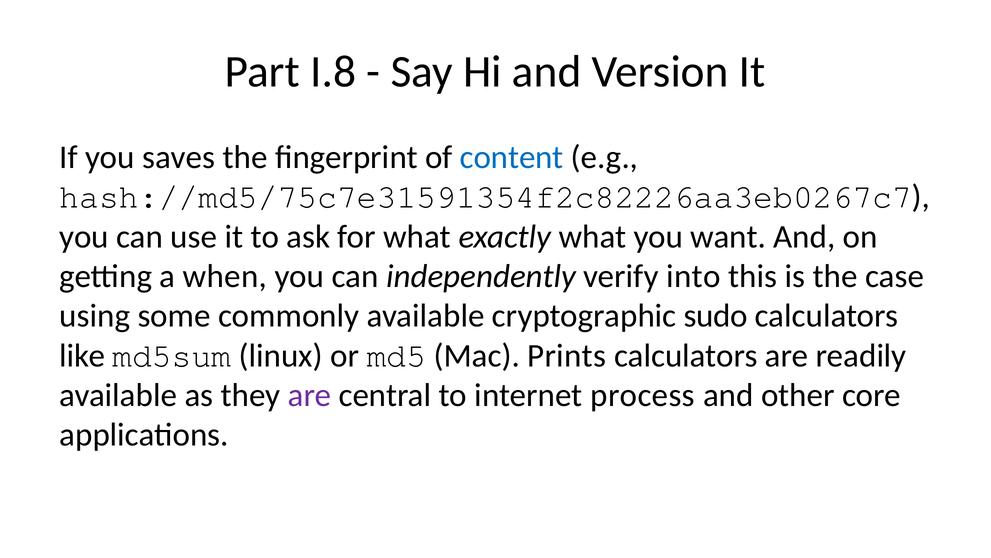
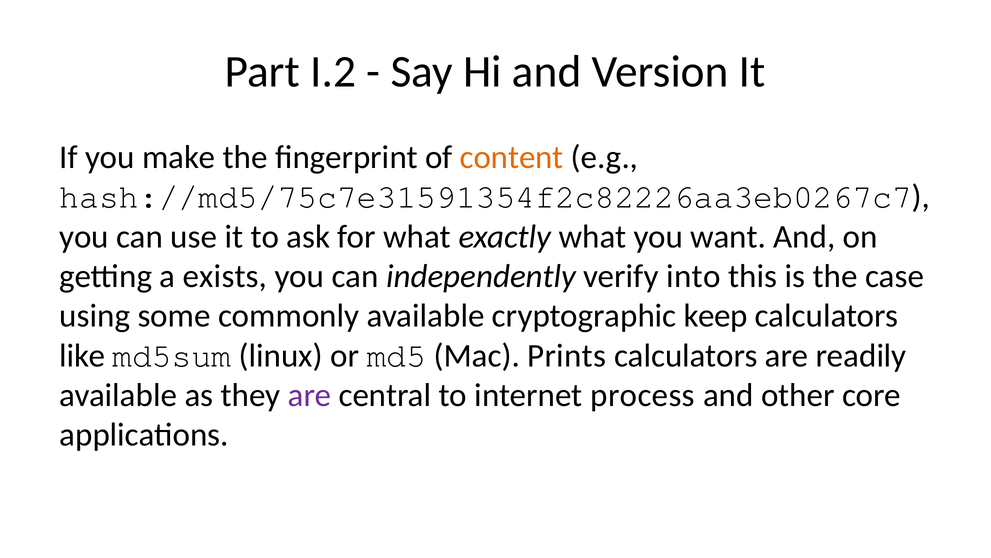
I.8: I.8 -> I.2
saves: saves -> make
content colour: blue -> orange
when: when -> exists
sudo: sudo -> keep
